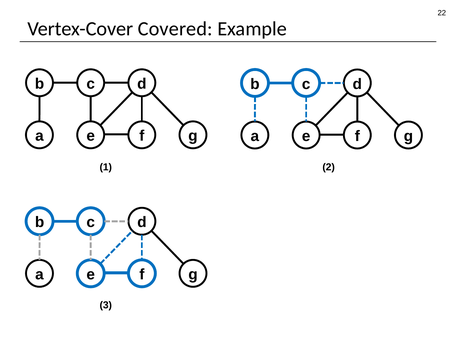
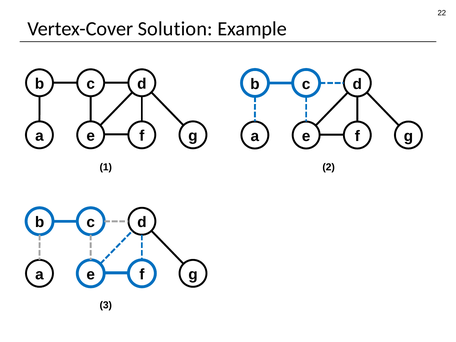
Covered: Covered -> Solution
